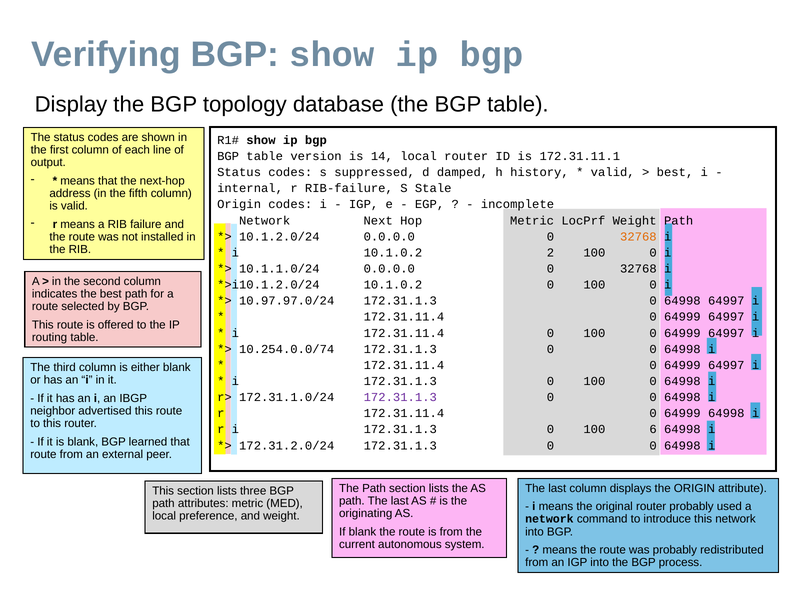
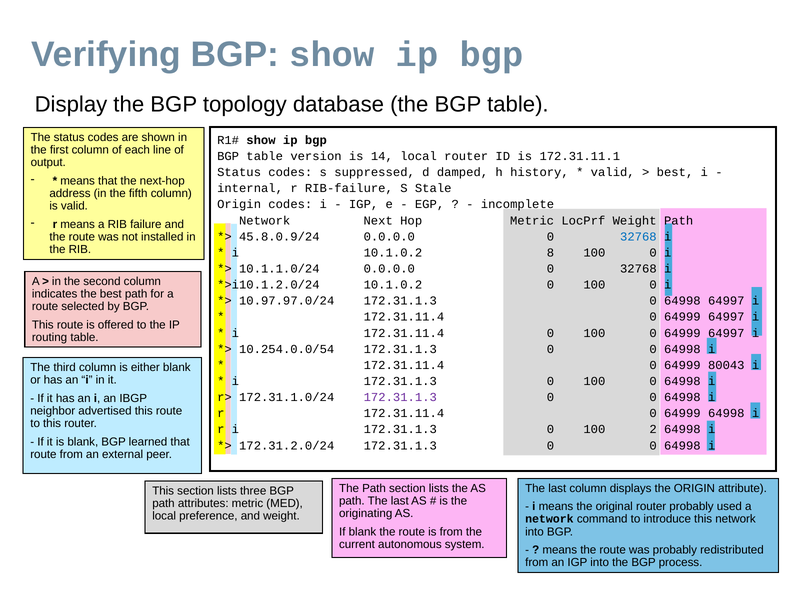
10.1.2.0/24: 10.1.2.0/24 -> 45.8.0.9/24
32768 at (638, 236) colour: orange -> blue
2: 2 -> 8
10.254.0.0/74: 10.254.0.0/74 -> 10.254.0.0/54
64997 at (726, 365): 64997 -> 80043
6: 6 -> 2
